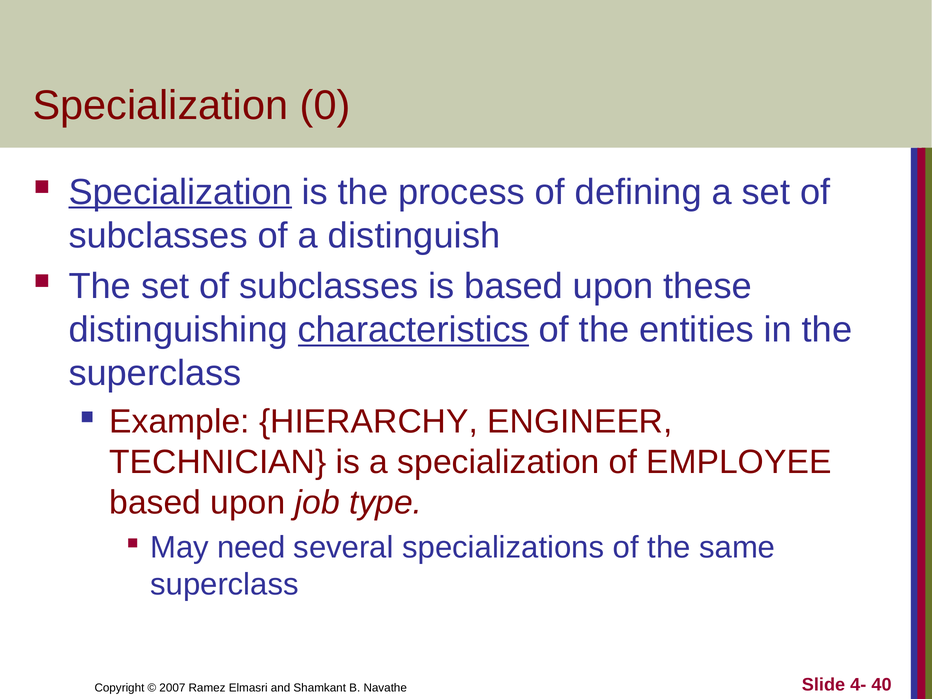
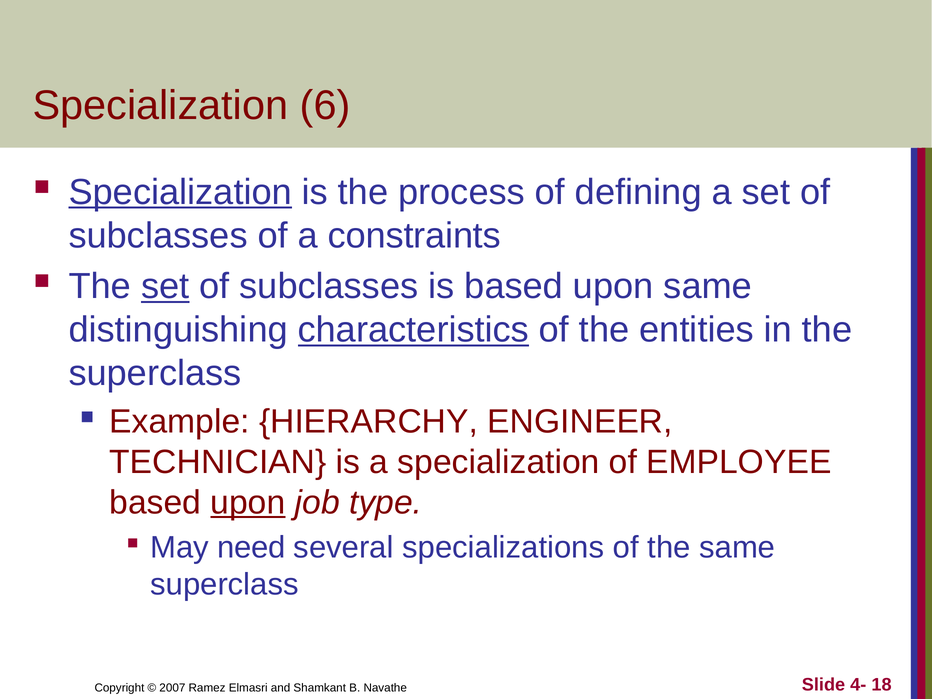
0: 0 -> 6
distinguish: distinguish -> constraints
set at (165, 286) underline: none -> present
upon these: these -> same
upon at (248, 503) underline: none -> present
40: 40 -> 18
